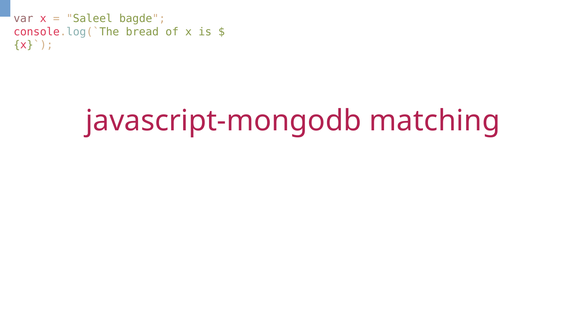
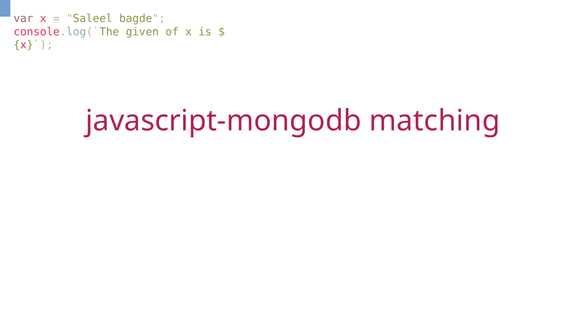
bread: bread -> given
